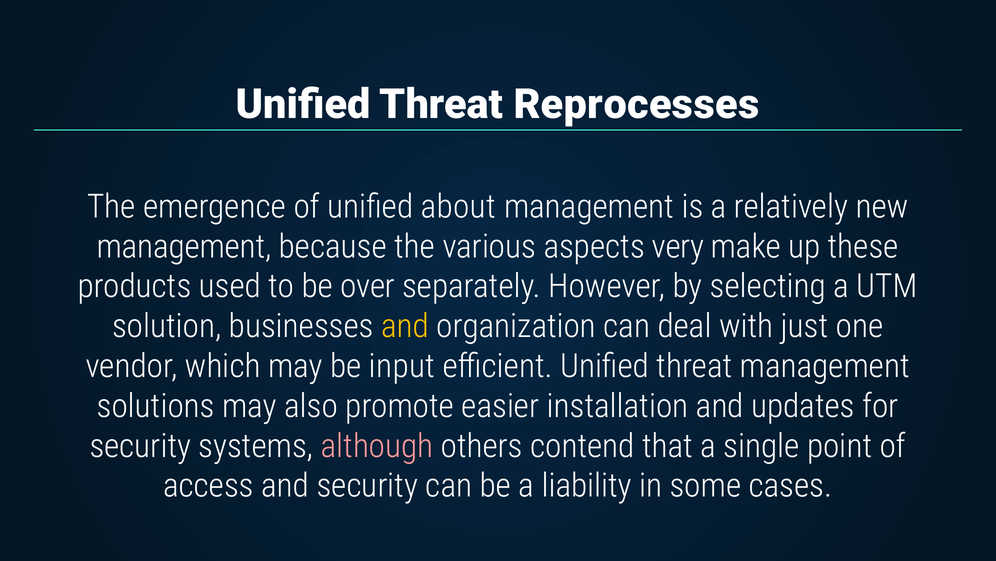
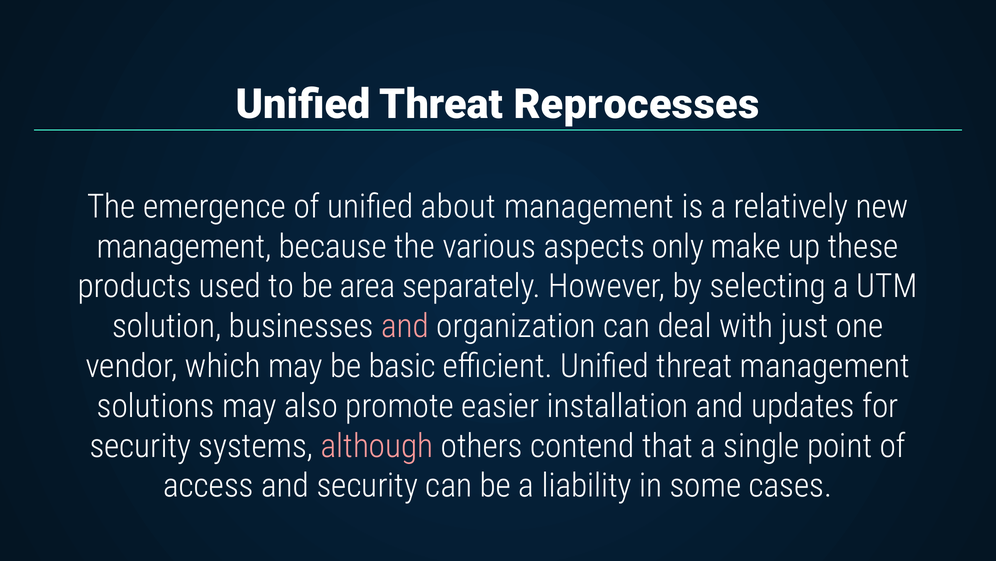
very: very -> only
over: over -> area
and at (405, 326) colour: yellow -> pink
input: input -> basic
